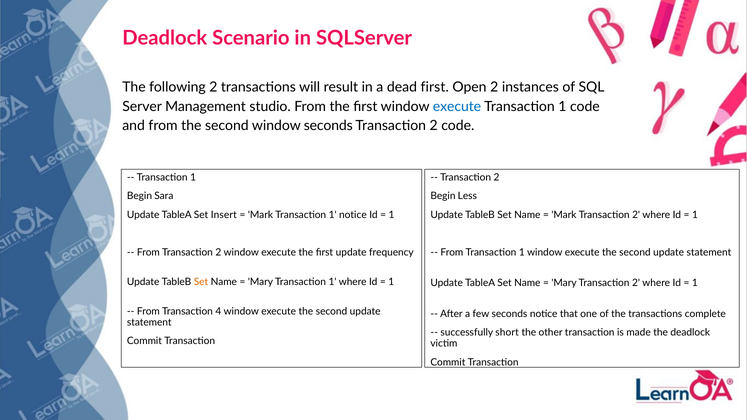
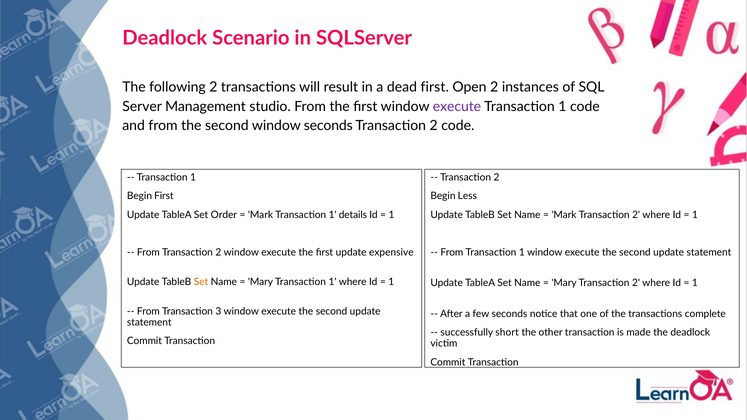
execute at (457, 106) colour: blue -> purple
Begin Sara: Sara -> First
Insert: Insert -> Order
1 notice: notice -> details
frequency: frequency -> expensive
4: 4 -> 3
